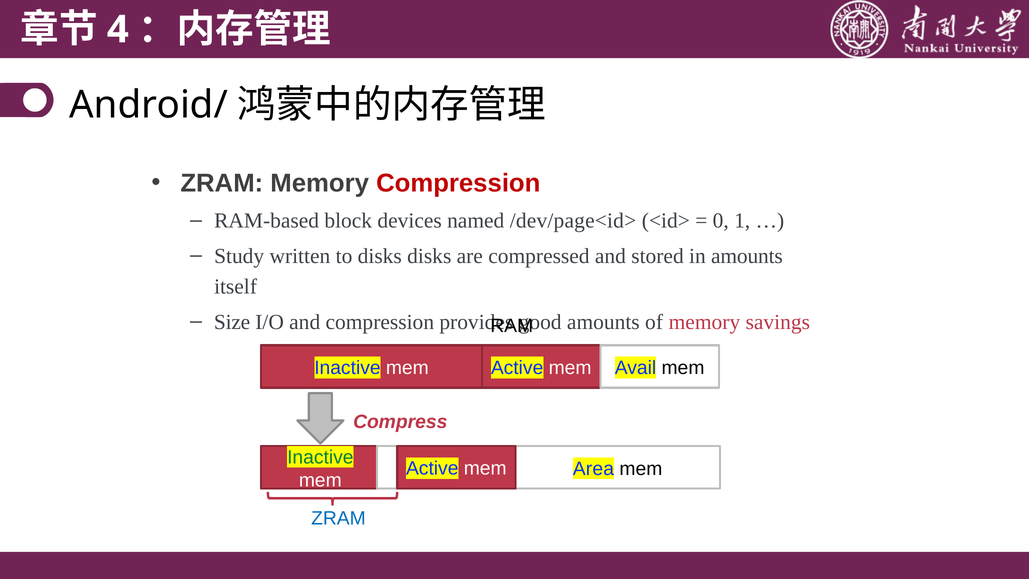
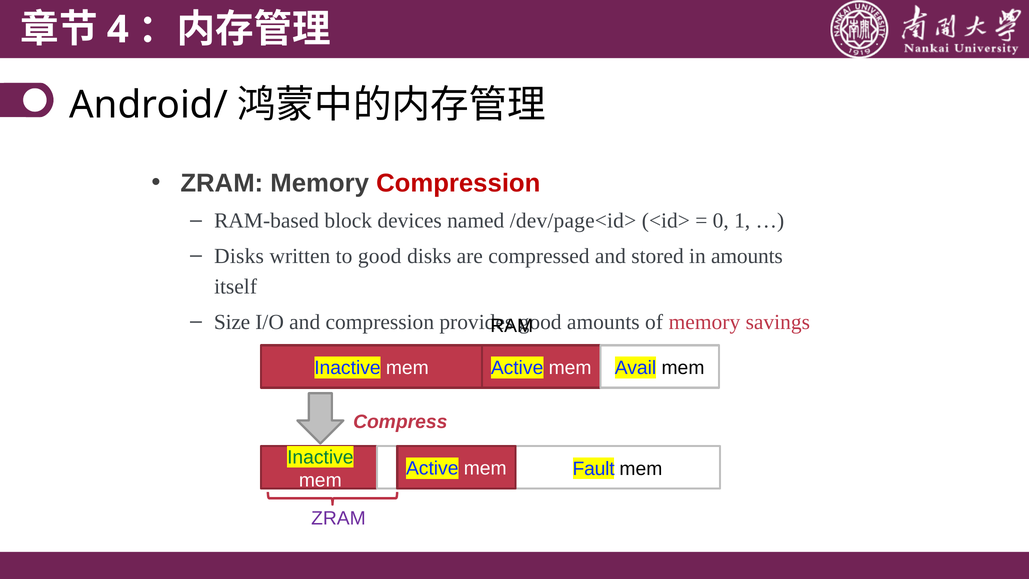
Study at (239, 256): Study -> Disks
to disks: disks -> good
Area: Area -> Fault
ZRAM at (338, 518) colour: blue -> purple
